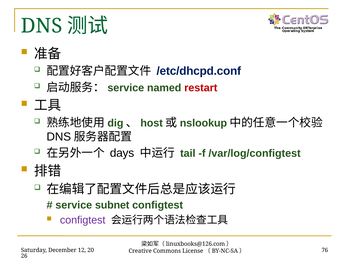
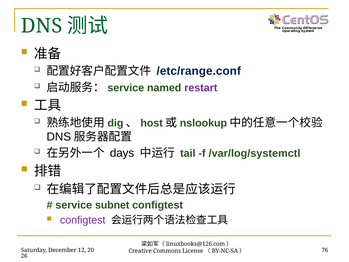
/etc/dhcpd.conf: /etc/dhcpd.conf -> /etc/range.conf
restart colour: red -> purple
/var/log/configtest: /var/log/configtest -> /var/log/systemctl
